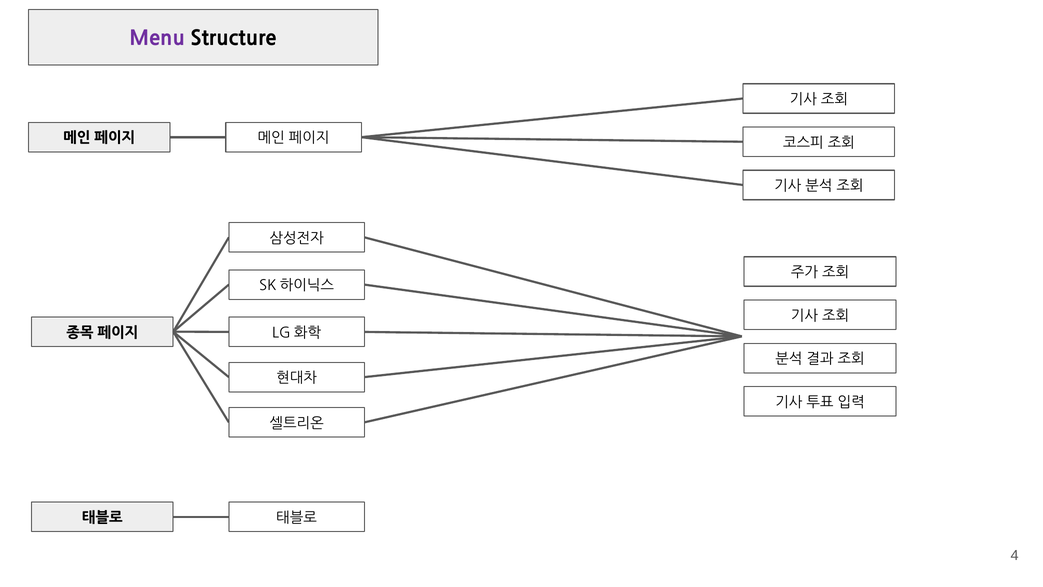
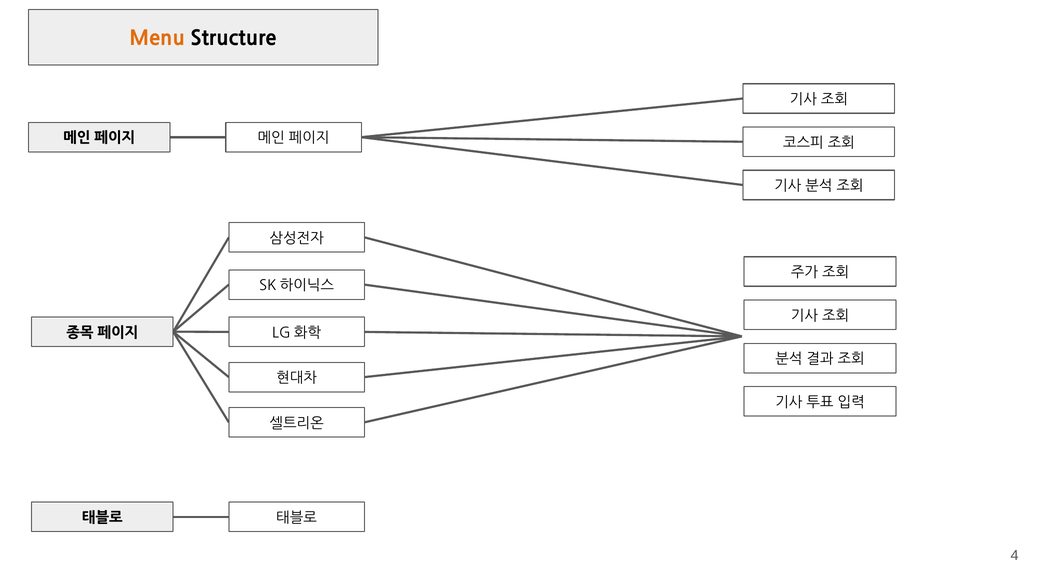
Menu colour: purple -> orange
